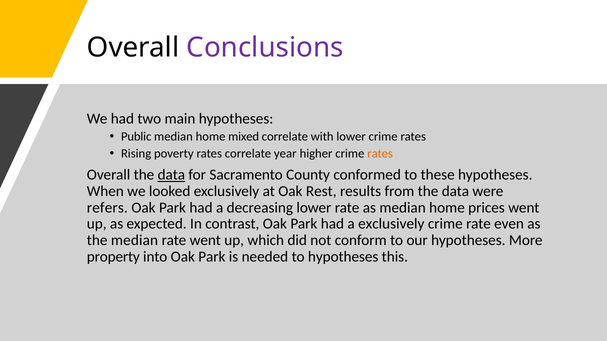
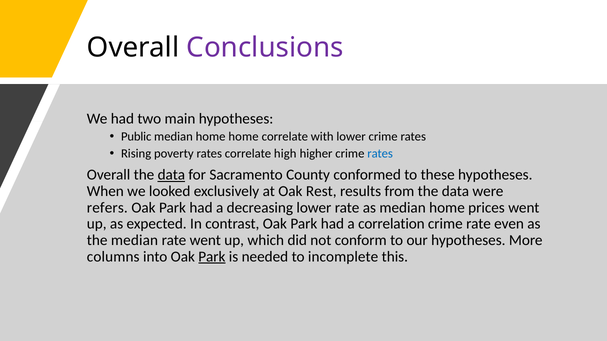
home mixed: mixed -> home
year: year -> high
rates at (380, 154) colour: orange -> blue
a exclusively: exclusively -> correlation
property: property -> columns
Park at (212, 257) underline: none -> present
to hypotheses: hypotheses -> incomplete
